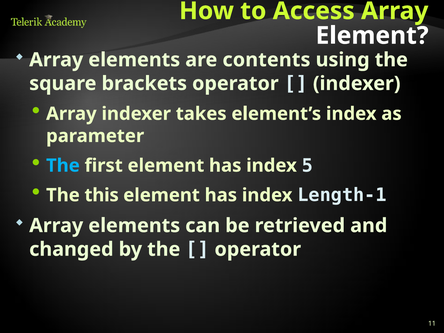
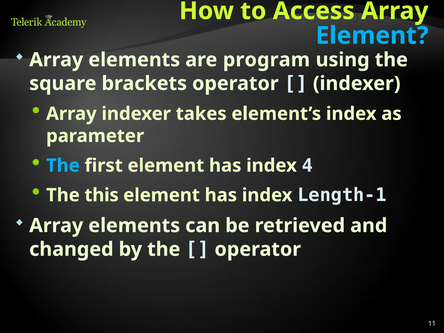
Element at (372, 36) colour: white -> light blue
contents: contents -> program
5: 5 -> 4
